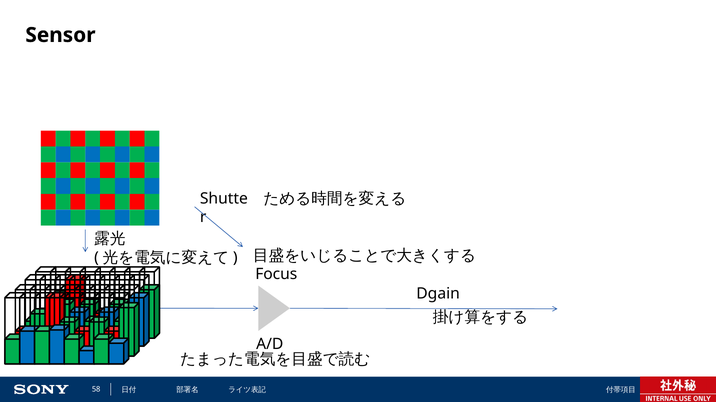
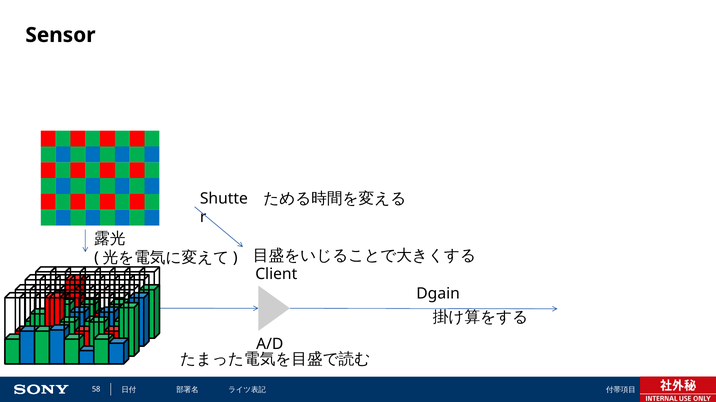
Focus: Focus -> Client
